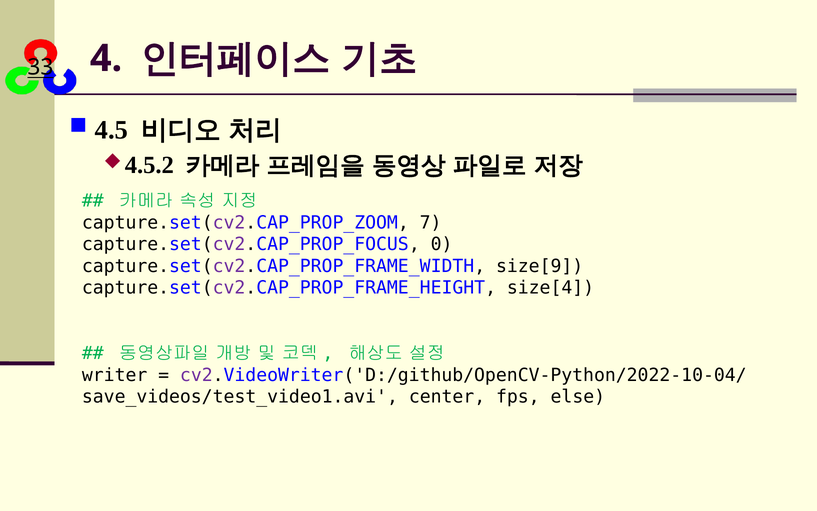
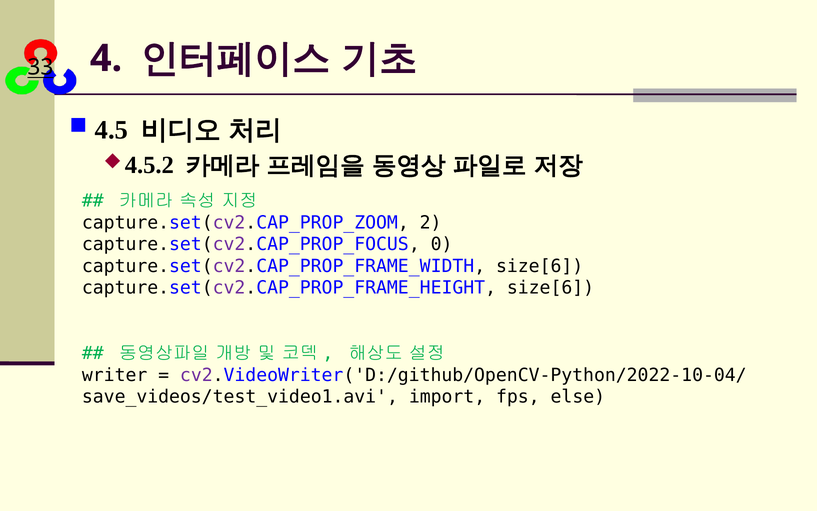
7: 7 -> 2
capture.set(cv2.CAP_PROP_FRAME_WIDTH size[9: size[9 -> size[6
capture.set(cv2.CAP_PROP_FRAME_HEIGHT size[4: size[4 -> size[6
center: center -> import
